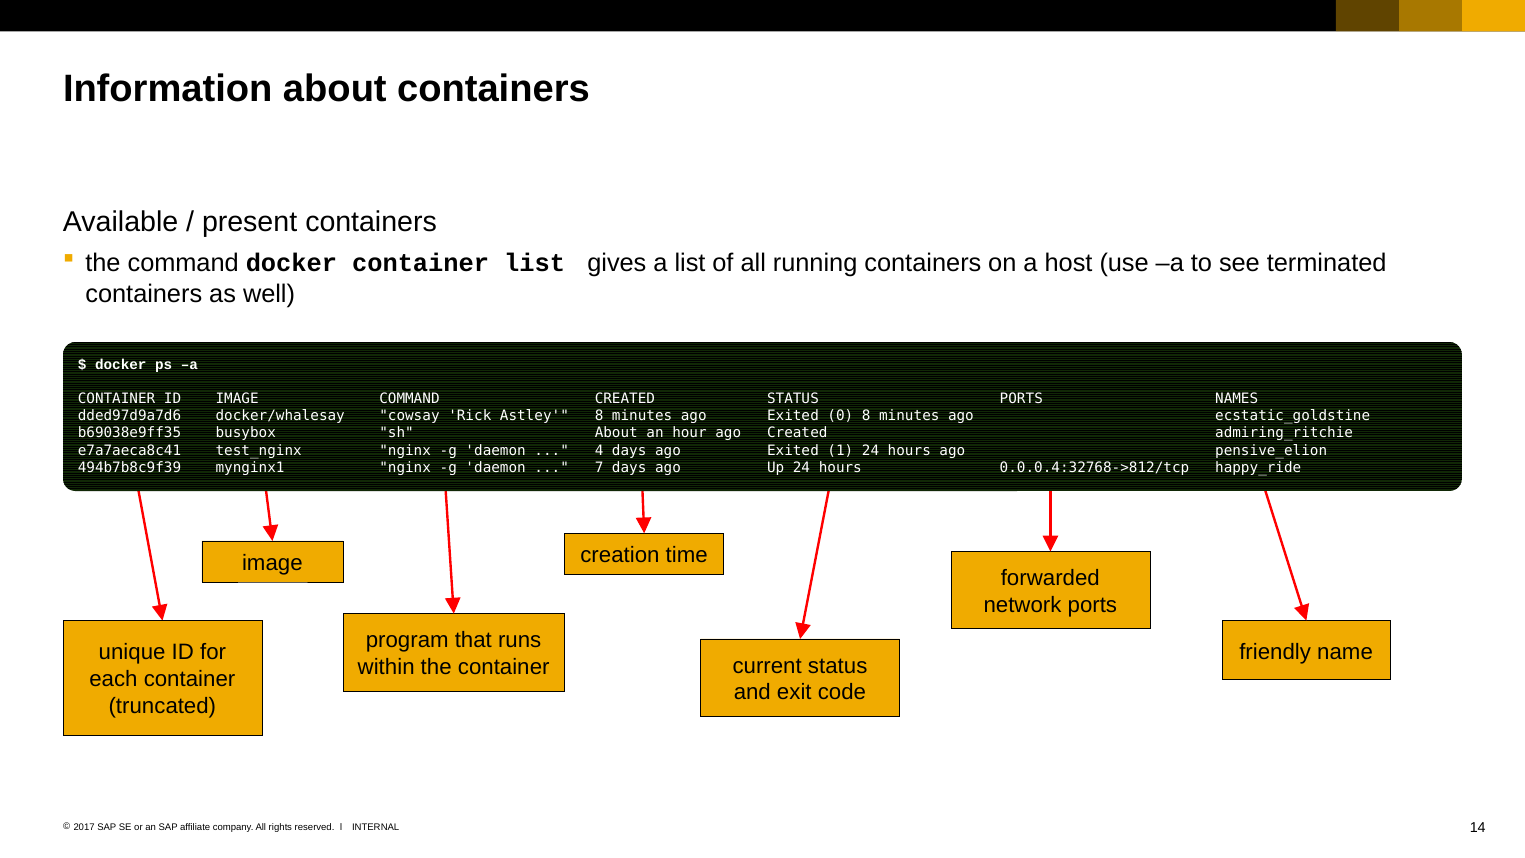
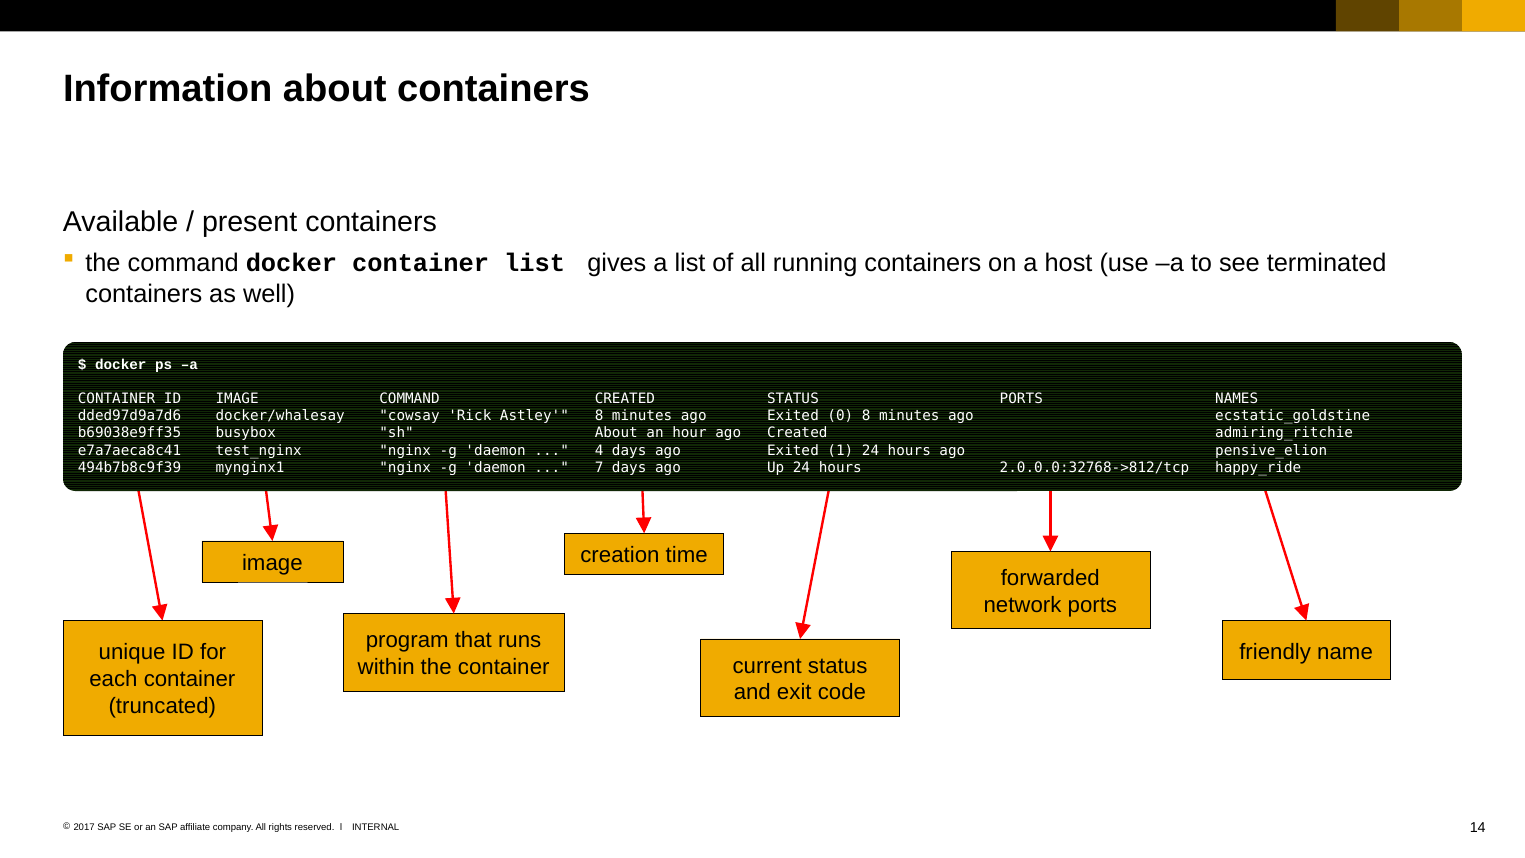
0.0.0.4:32768->812/tcp: 0.0.0.4:32768->812/tcp -> 2.0.0.0:32768->812/tcp
